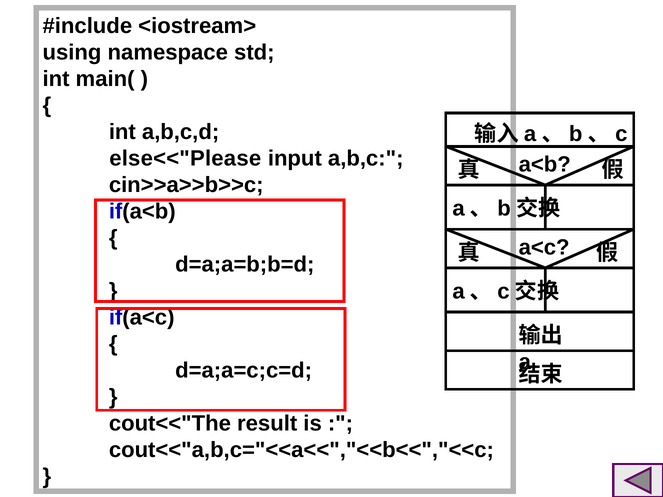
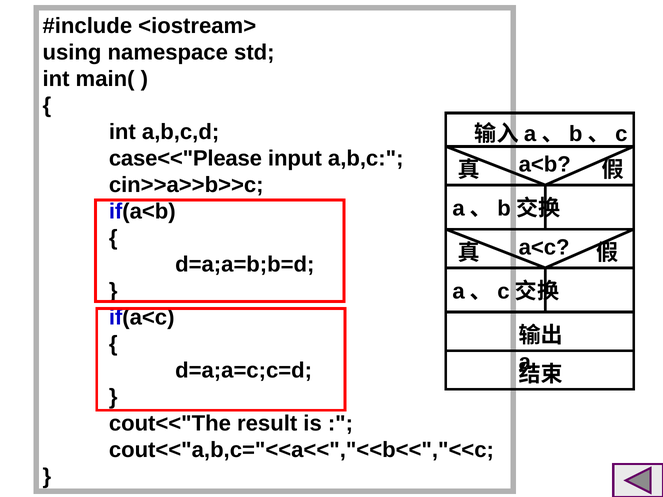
else<<"Please: else<<"Please -> case<<"Please
